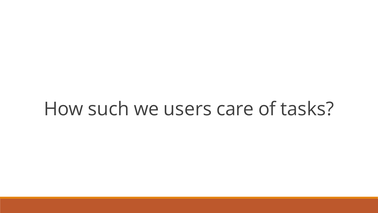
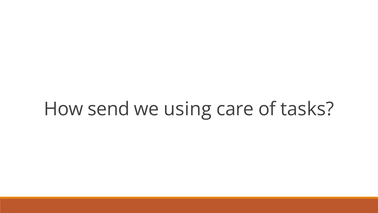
such: such -> send
users: users -> using
